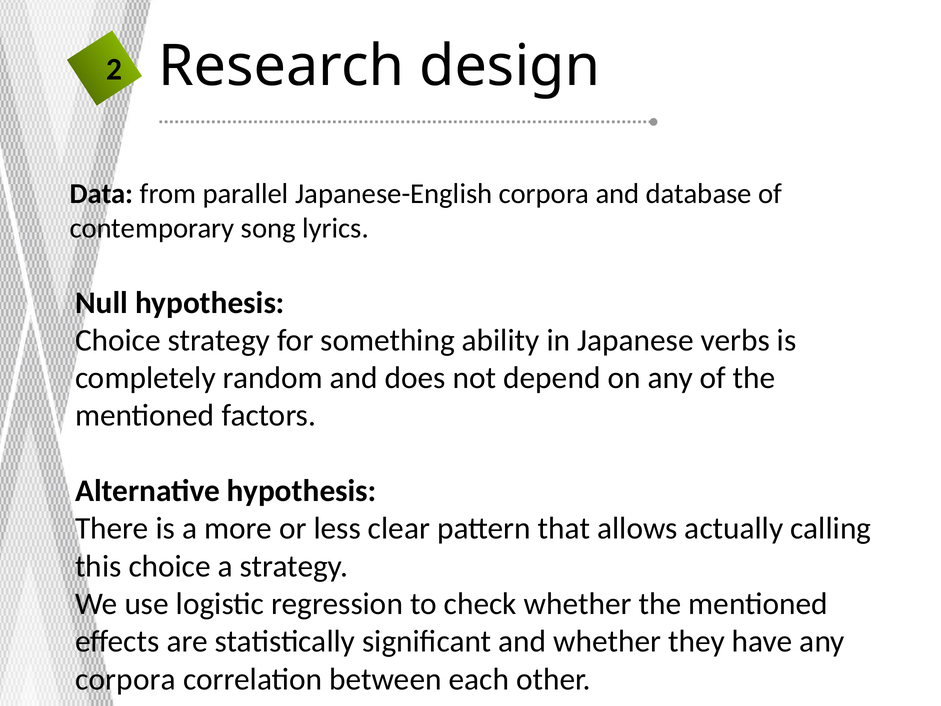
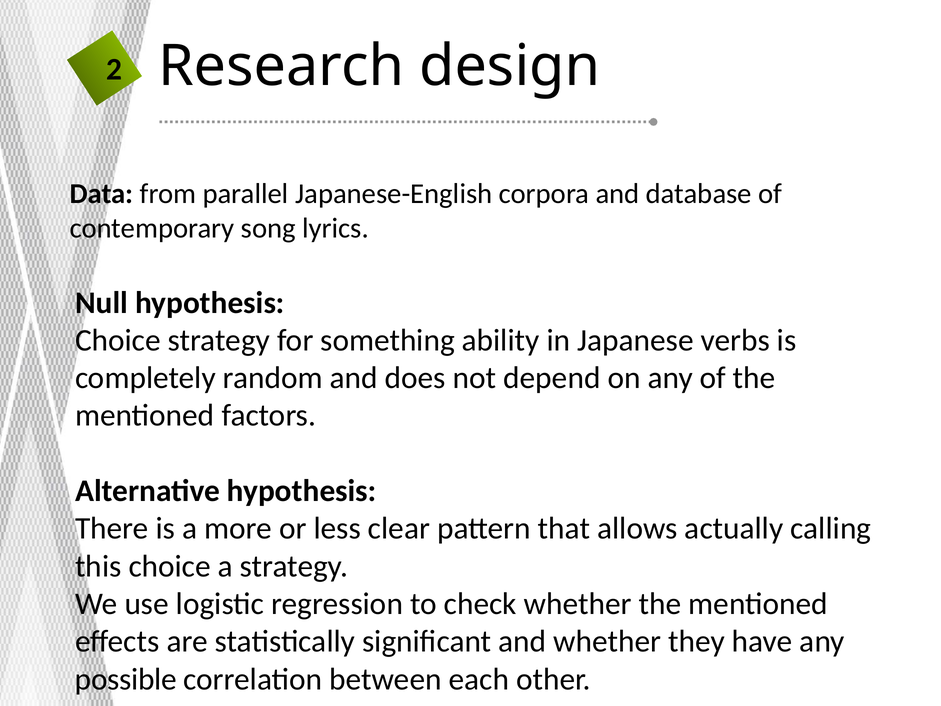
corpora at (126, 679): corpora -> possible
